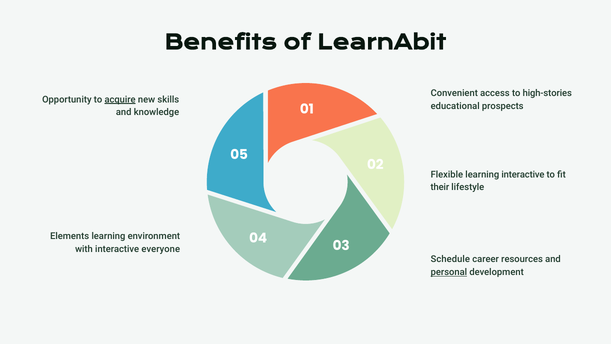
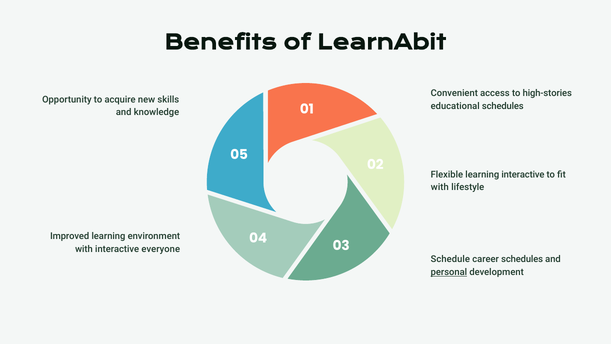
acquire underline: present -> none
educational prospects: prospects -> schedules
their at (440, 187): their -> with
Elements: Elements -> Improved
career resources: resources -> schedules
